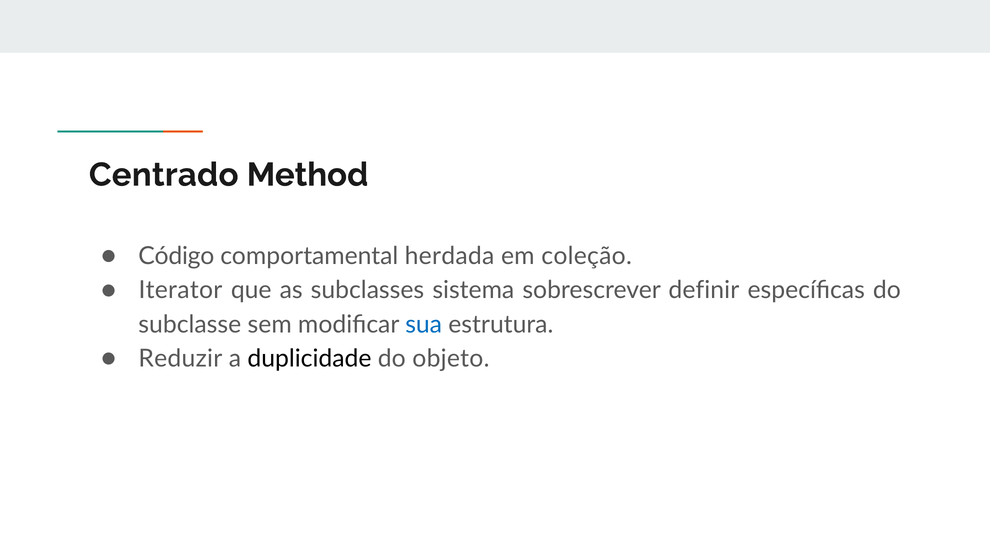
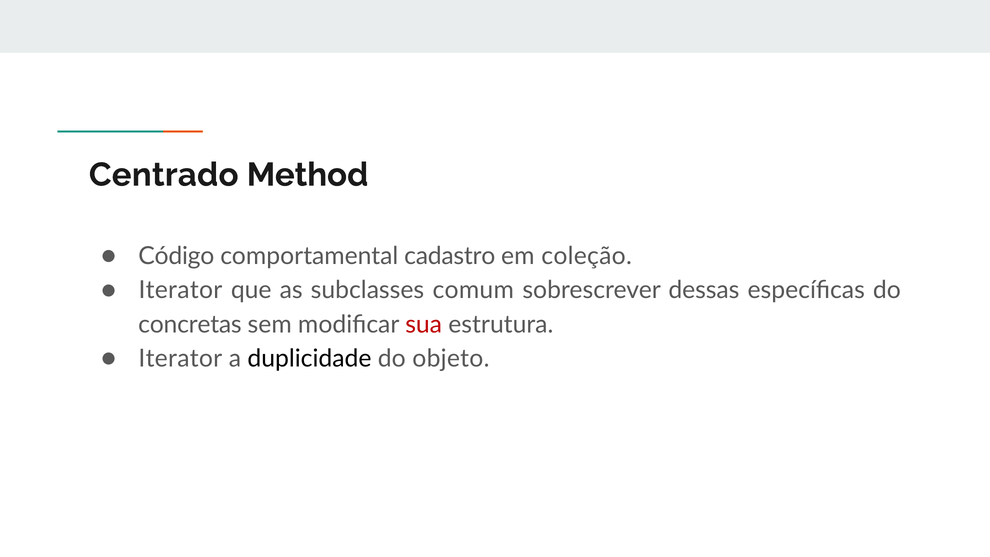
herdada: herdada -> cadastro
sistema: sistema -> comum
definir: definir -> dessas
subclasse: subclasse -> concretas
sua colour: blue -> red
Reduzir at (180, 358): Reduzir -> Iterator
